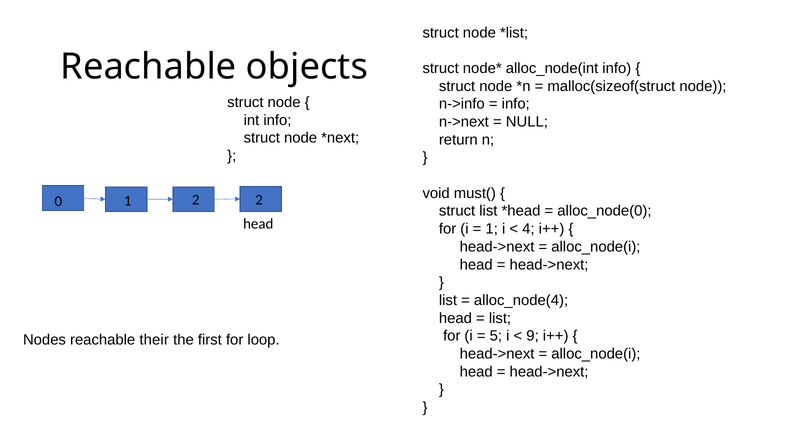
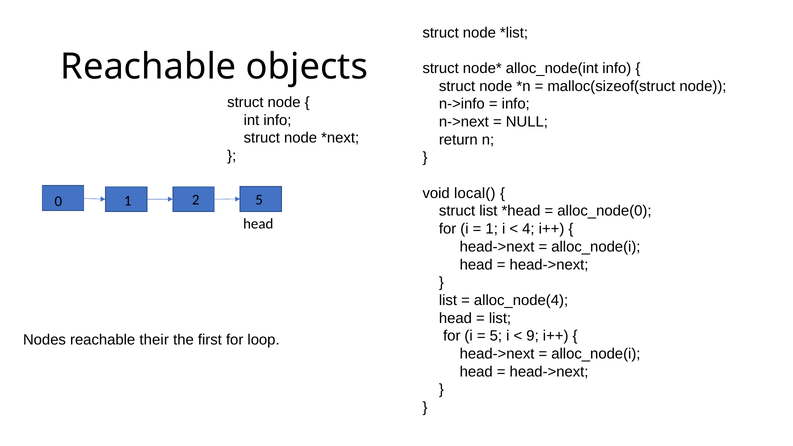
must(: must( -> local(
2 2: 2 -> 5
